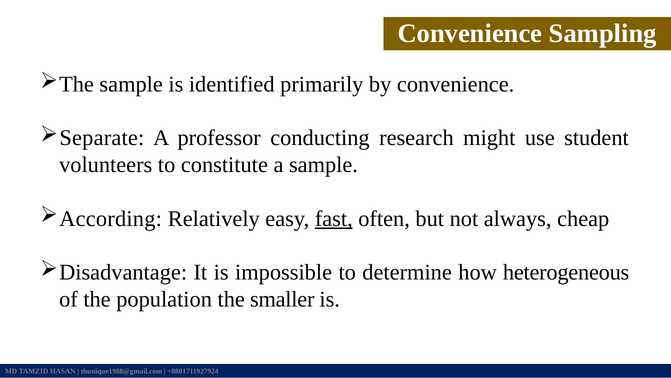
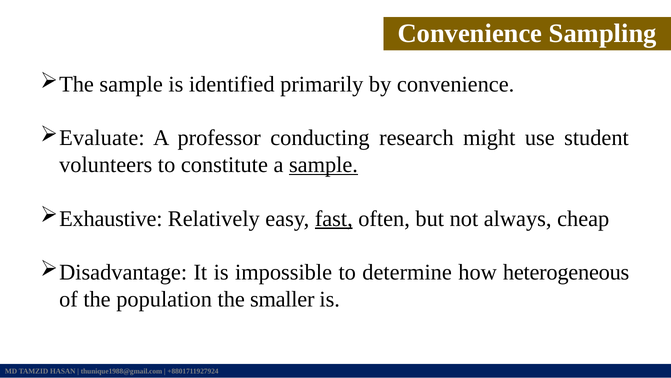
Separate: Separate -> Evaluate
sample at (323, 165) underline: none -> present
According: According -> Exhaustive
